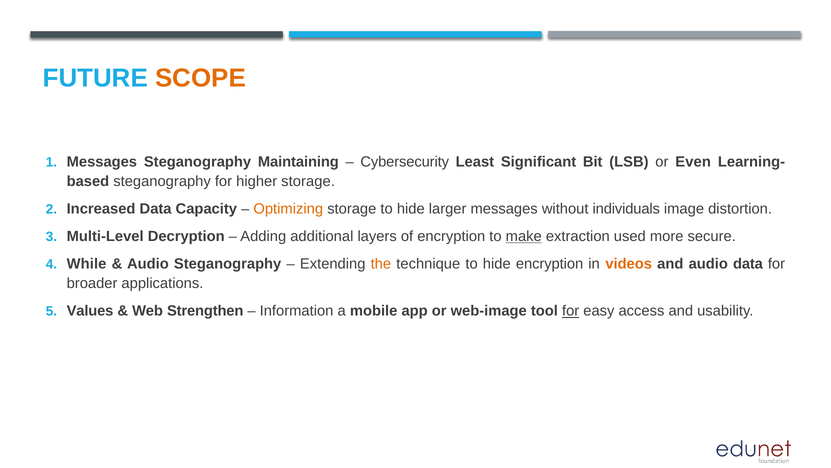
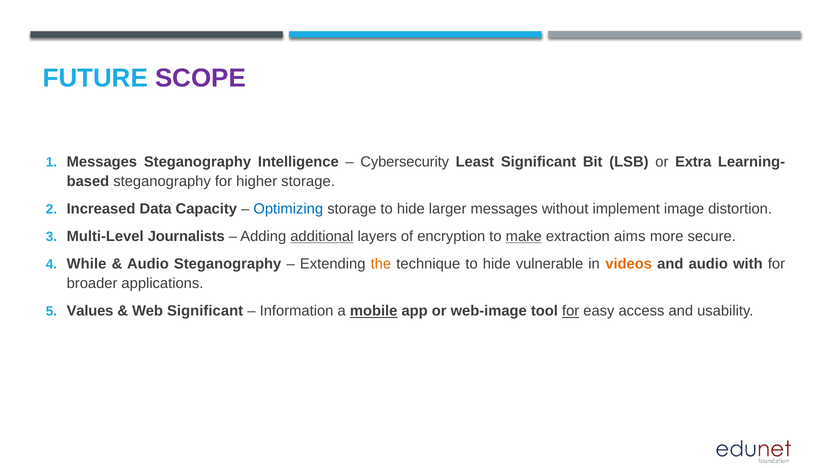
SCOPE colour: orange -> purple
Maintaining: Maintaining -> Intelligence
Even: Even -> Extra
Optimizing colour: orange -> blue
individuals: individuals -> implement
Decryption: Decryption -> Journalists
additional underline: none -> present
used: used -> aims
hide encryption: encryption -> vulnerable
audio data: data -> with
Web Strengthen: Strengthen -> Significant
mobile underline: none -> present
